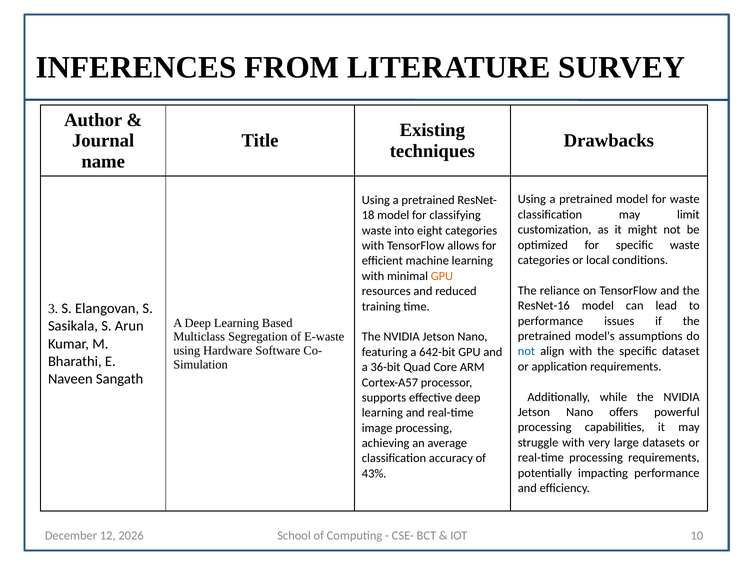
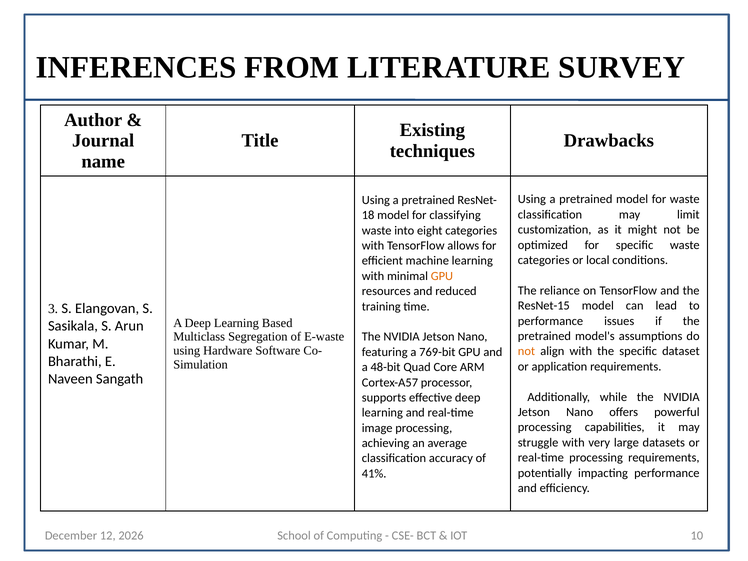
ResNet-16: ResNet-16 -> ResNet-15
not at (526, 351) colour: blue -> orange
642-bit: 642-bit -> 769-bit
36-bit: 36-bit -> 48-bit
43%: 43% -> 41%
